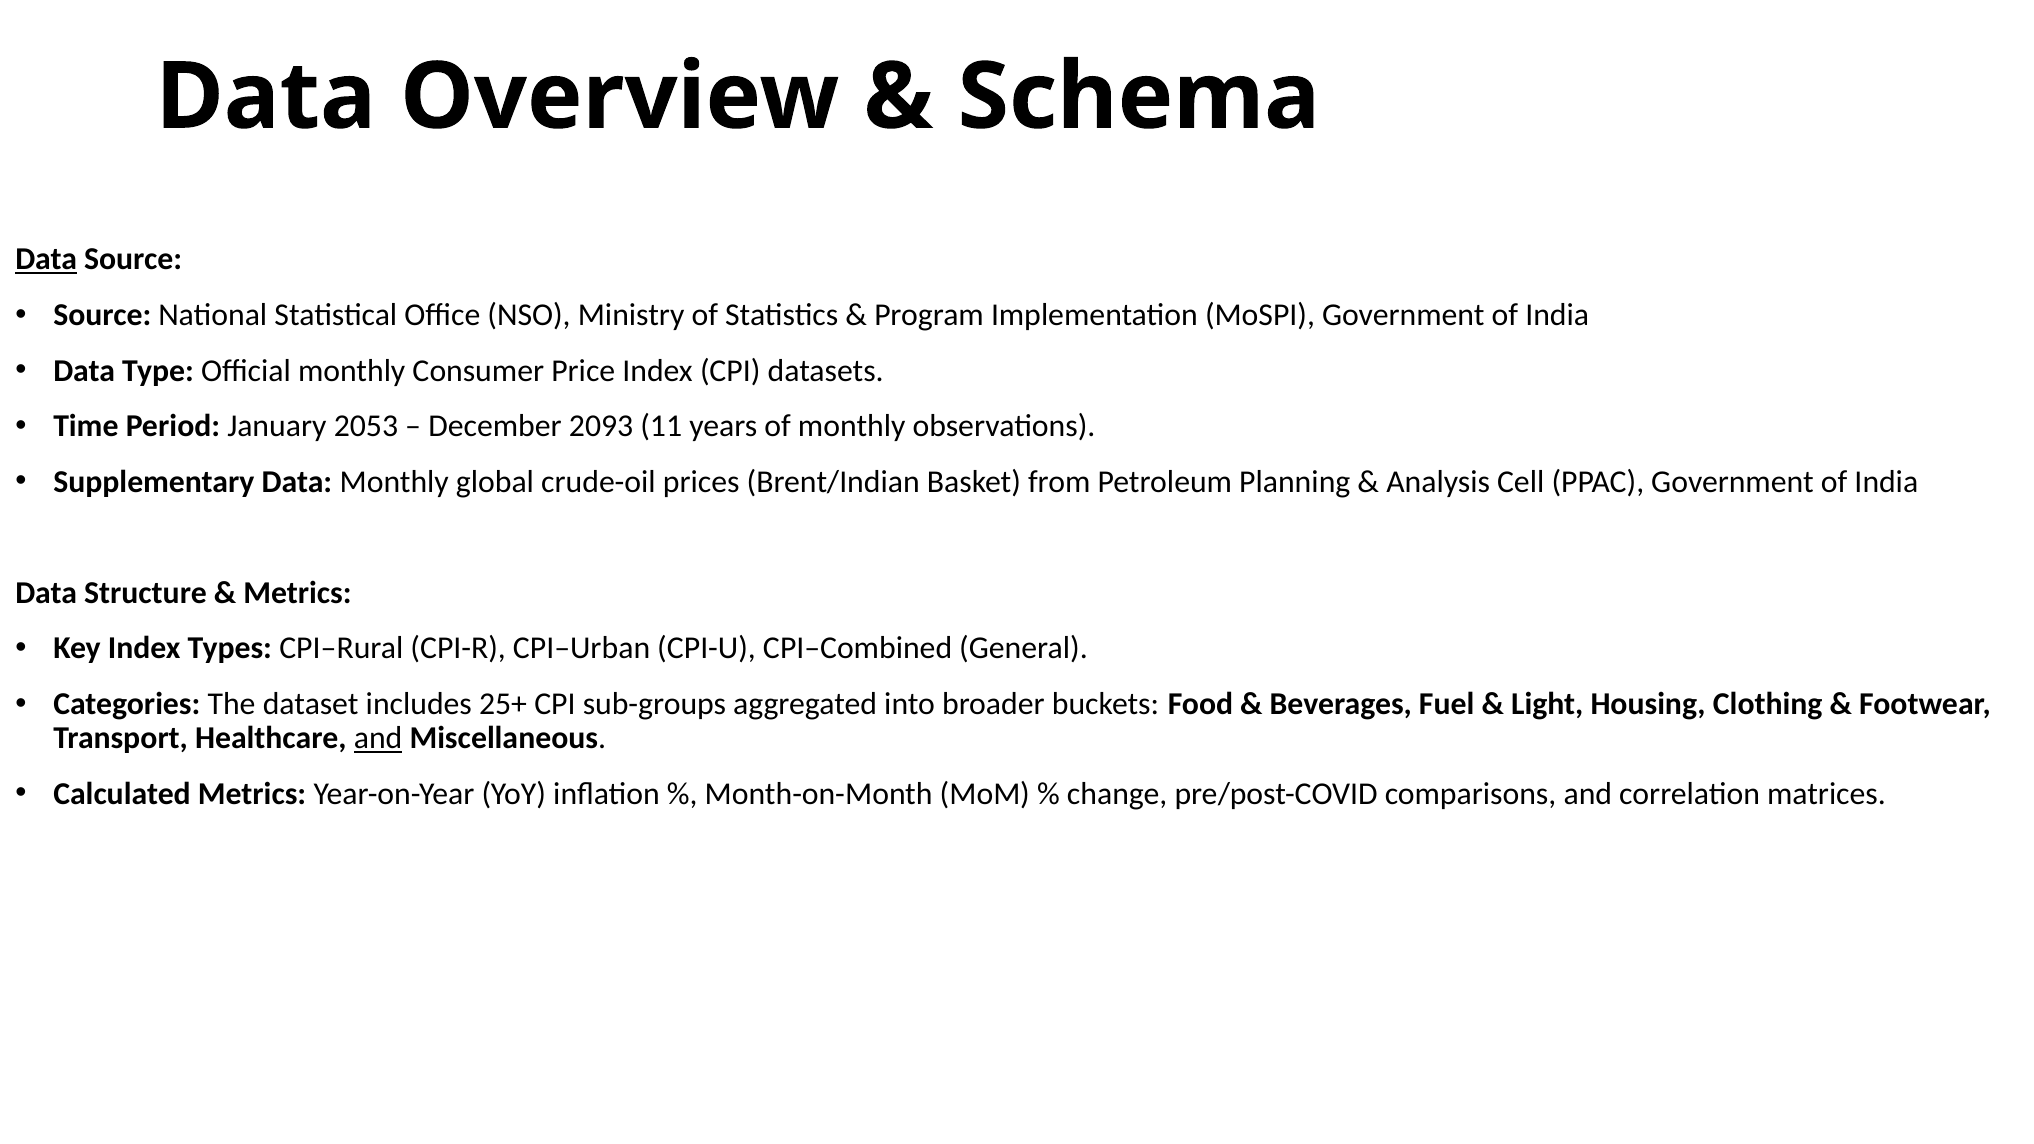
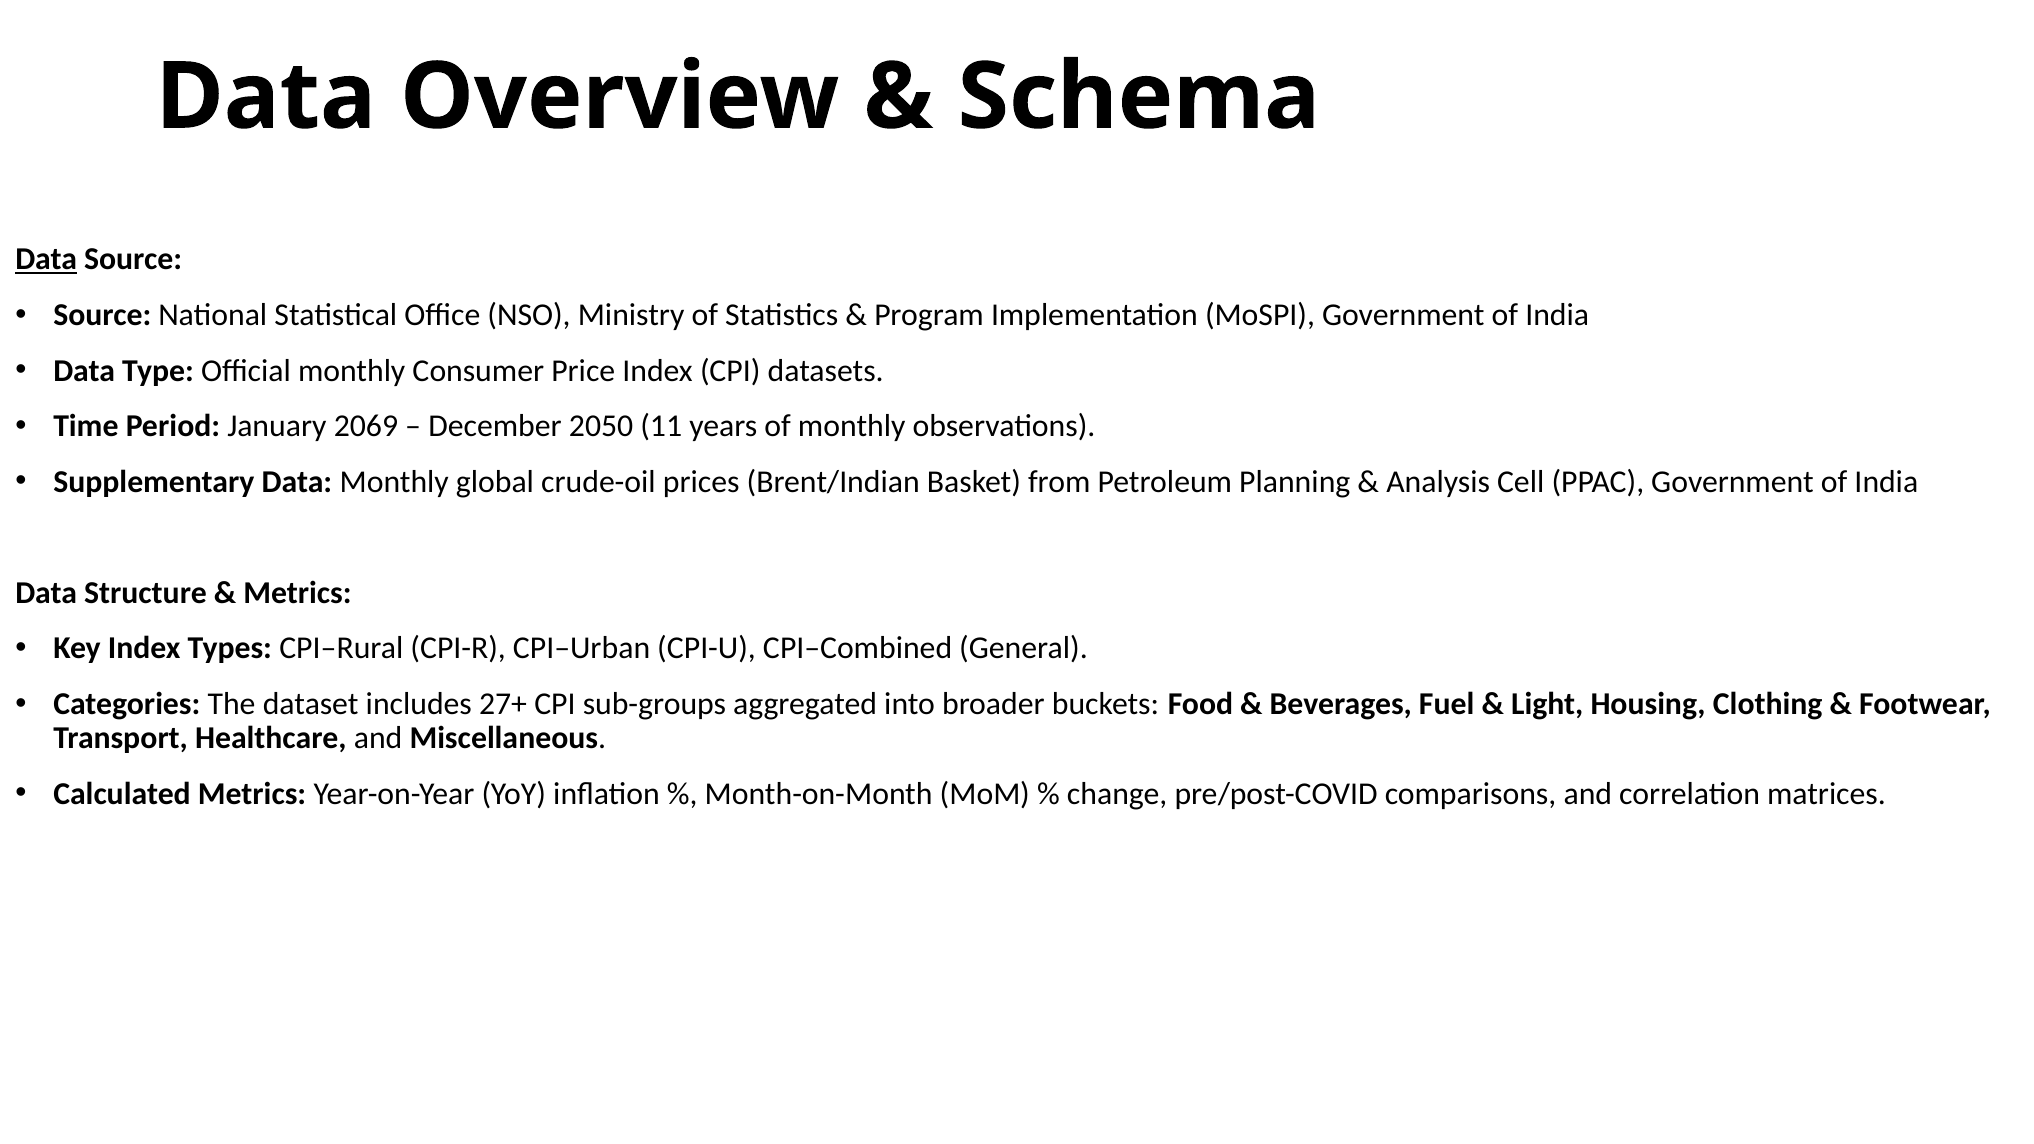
2053: 2053 -> 2069
2093: 2093 -> 2050
25+: 25+ -> 27+
and at (378, 738) underline: present -> none
